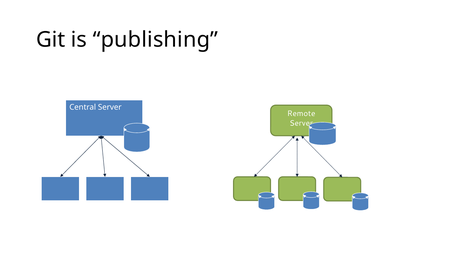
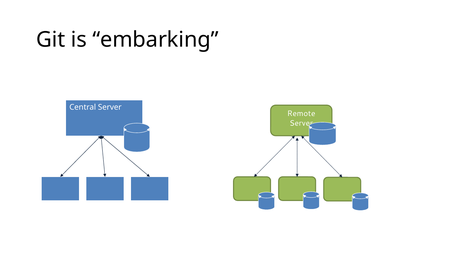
publishing: publishing -> embarking
